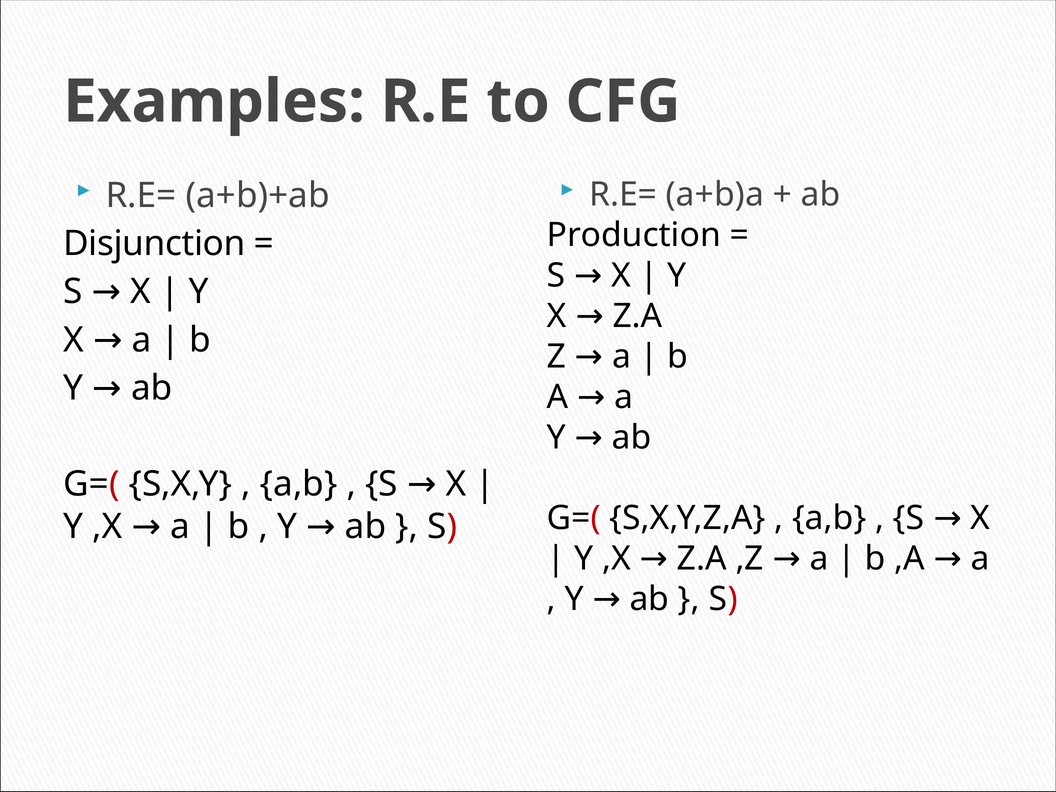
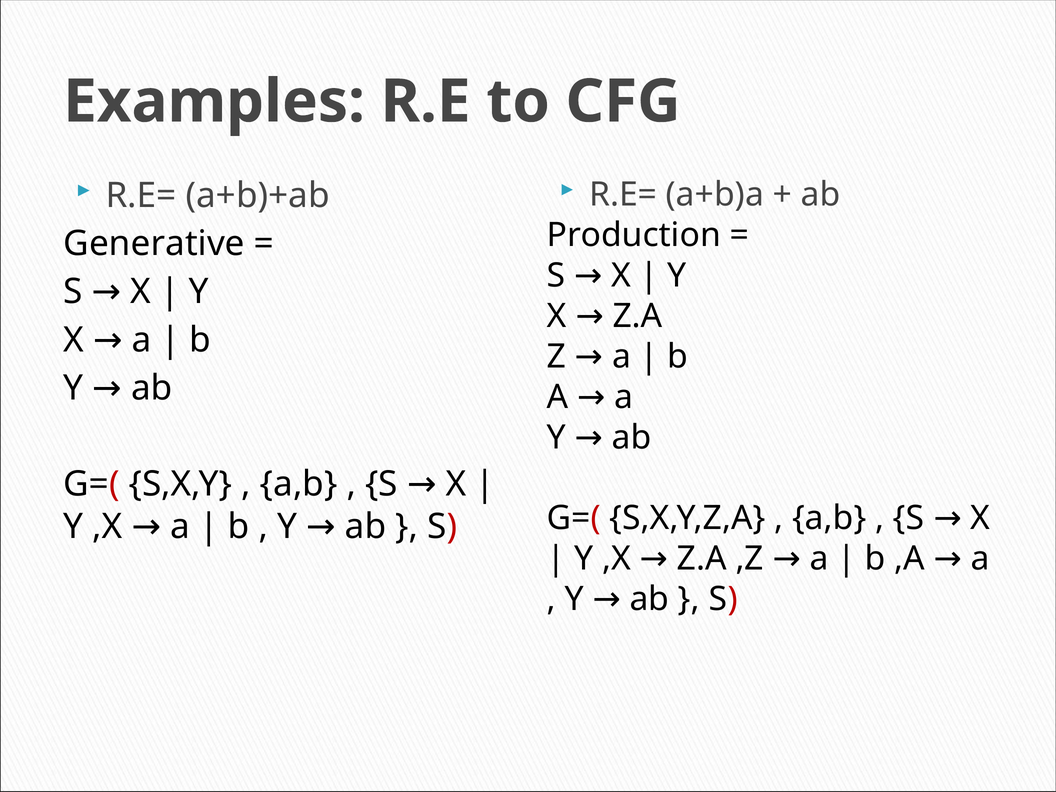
Disjunction: Disjunction -> Generative
